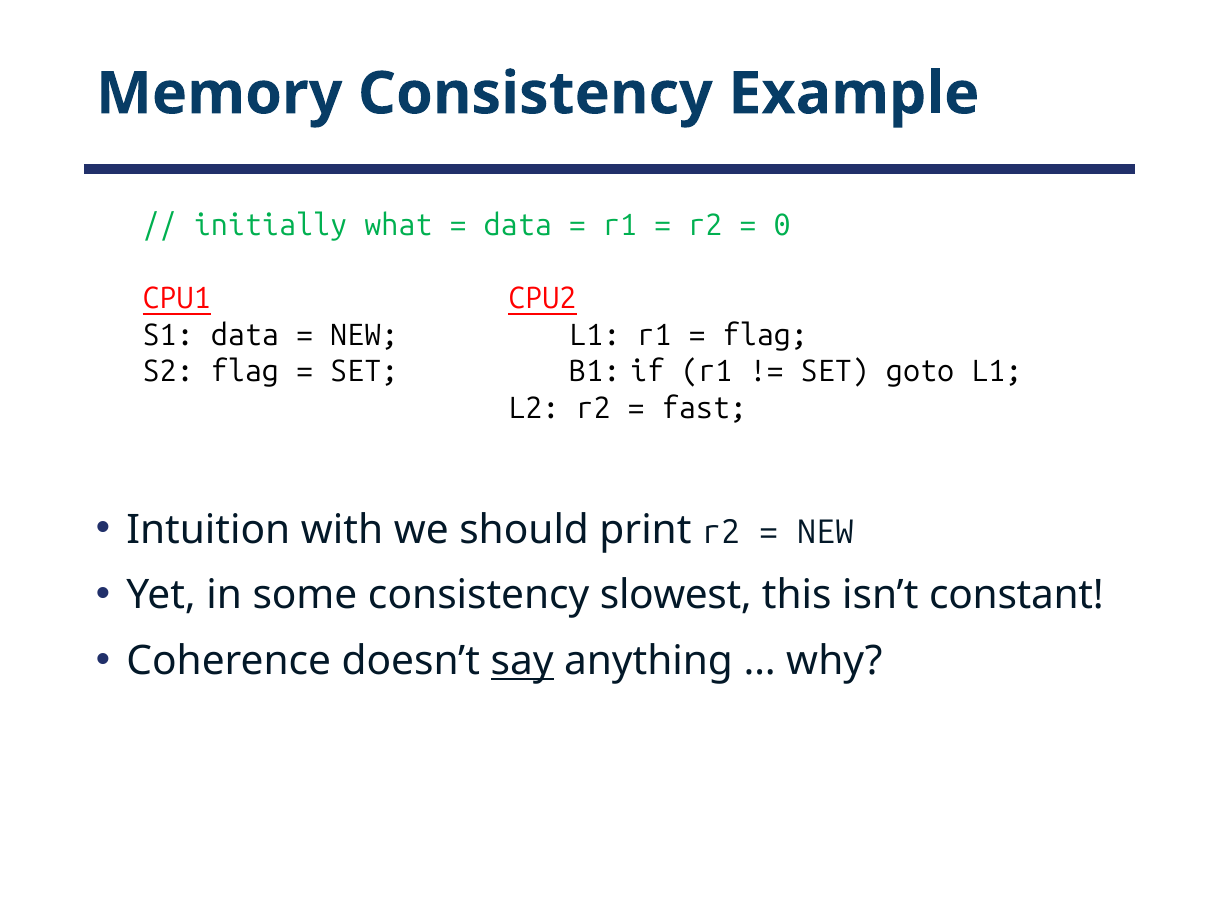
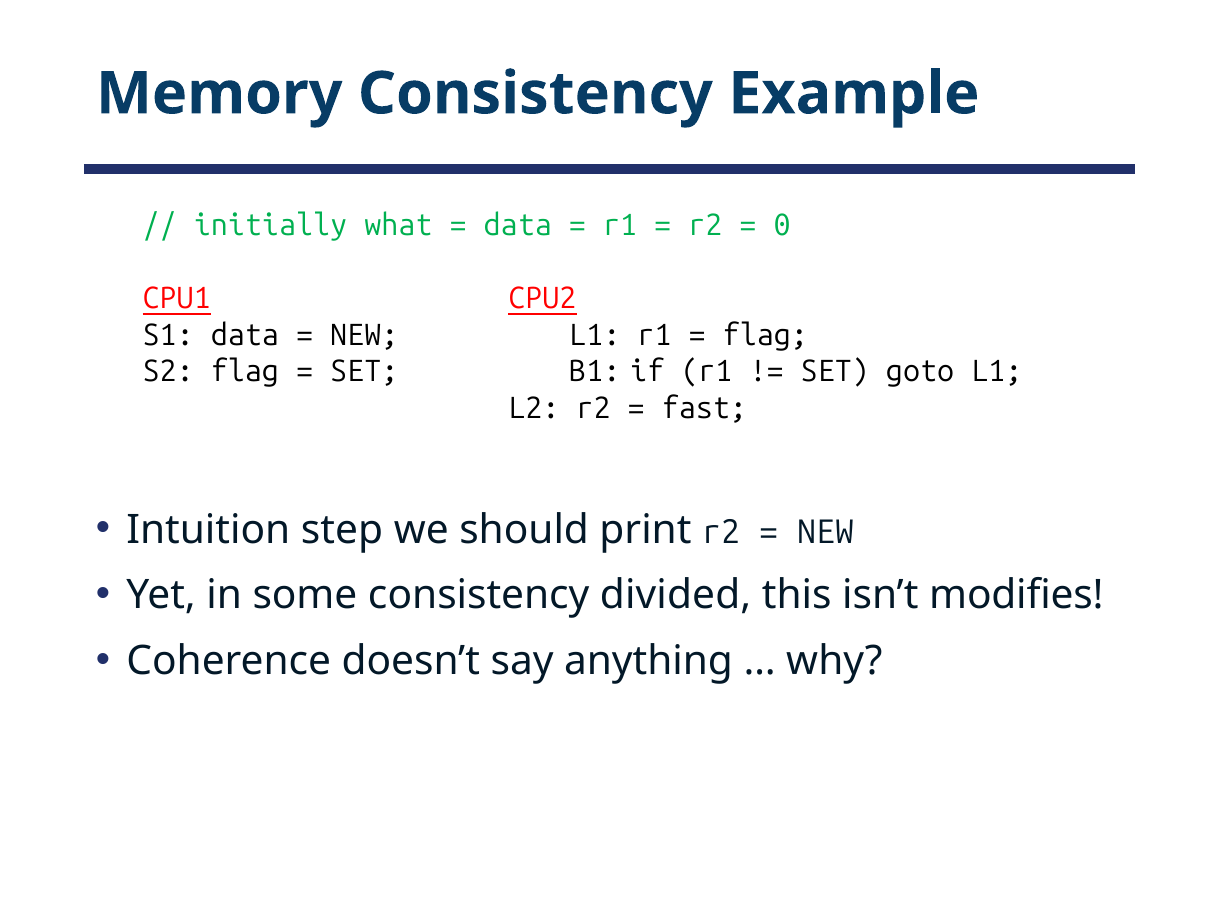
with: with -> step
slowest: slowest -> divided
constant: constant -> modifies
say underline: present -> none
